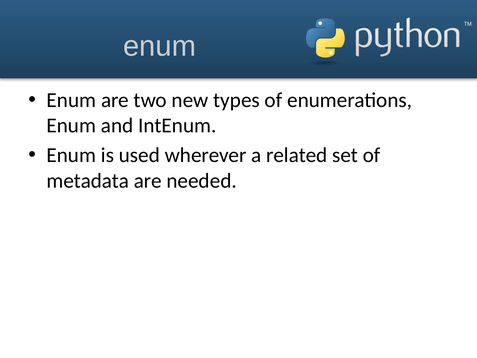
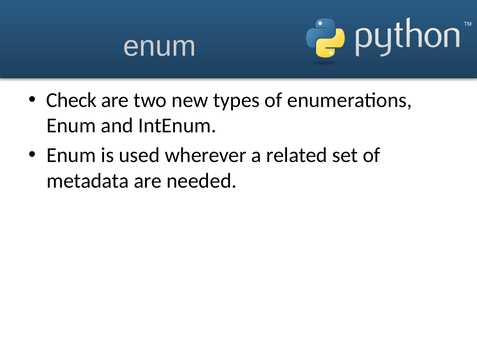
Enum at (71, 100): Enum -> Check
